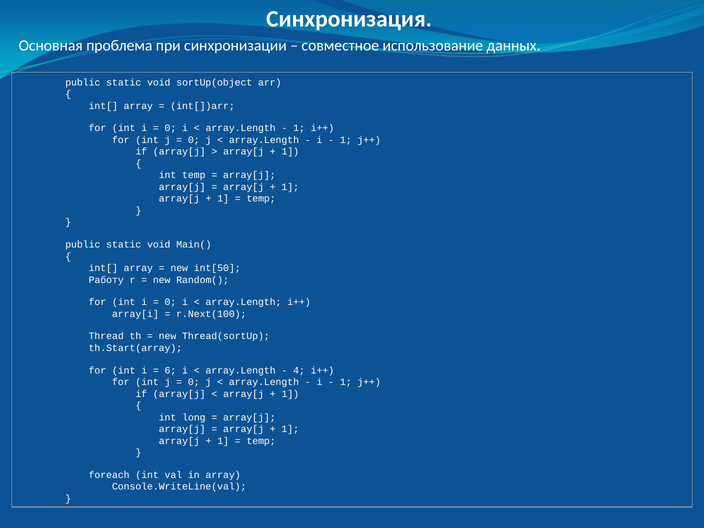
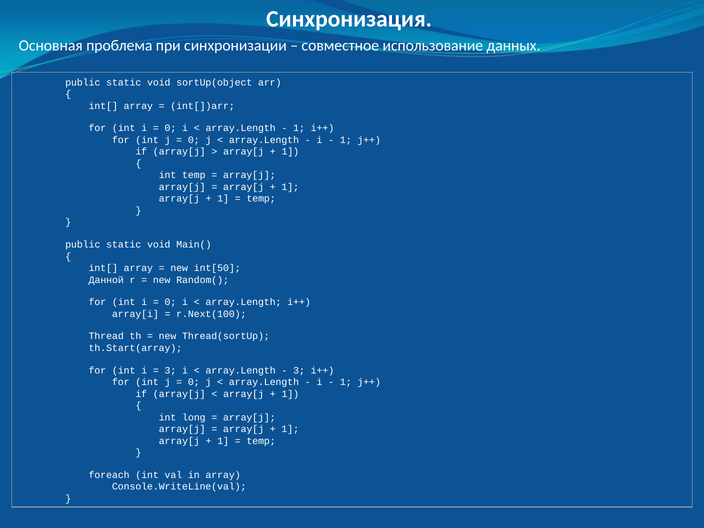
Работу: Работу -> Данной
6 at (170, 370): 6 -> 3
4 at (299, 370): 4 -> 3
